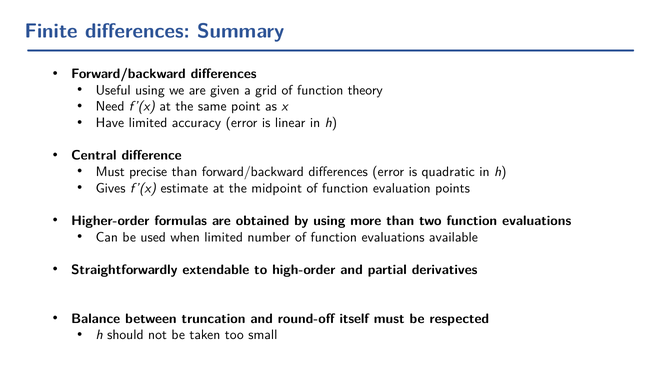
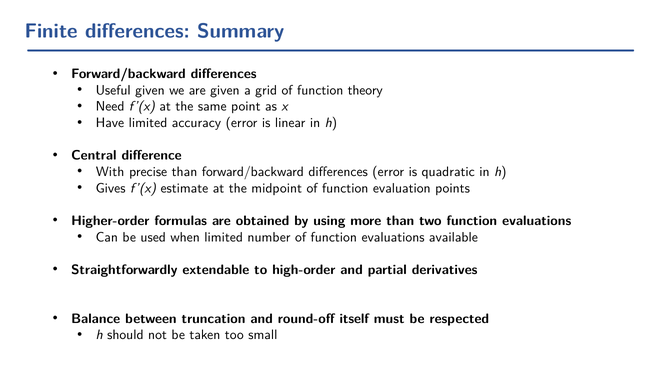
Useful using: using -> given
Must at (110, 172): Must -> With
